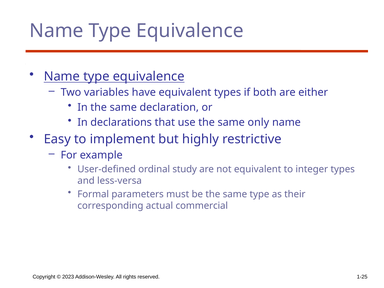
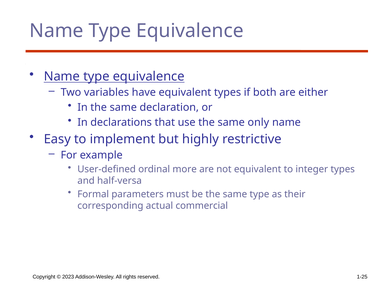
study: study -> more
less-versa: less-versa -> half-versa
